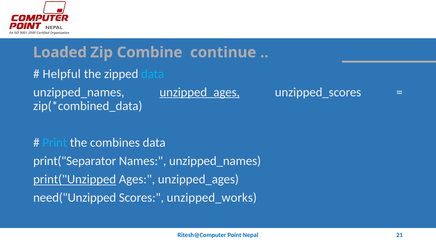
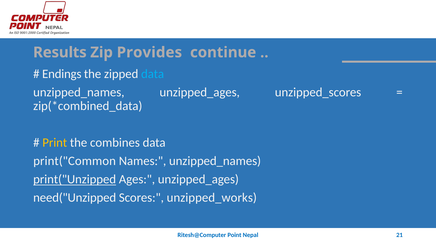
Loaded: Loaded -> Results
Combine: Combine -> Provides
Helpful: Helpful -> Endings
unzipped_ages at (200, 92) underline: present -> none
Print colour: light blue -> yellow
print("Separator: print("Separator -> print("Common
